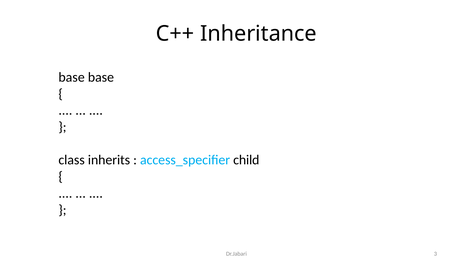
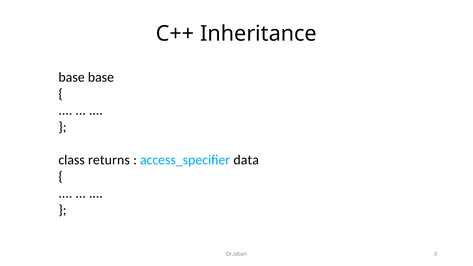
inherits: inherits -> returns
child: child -> data
